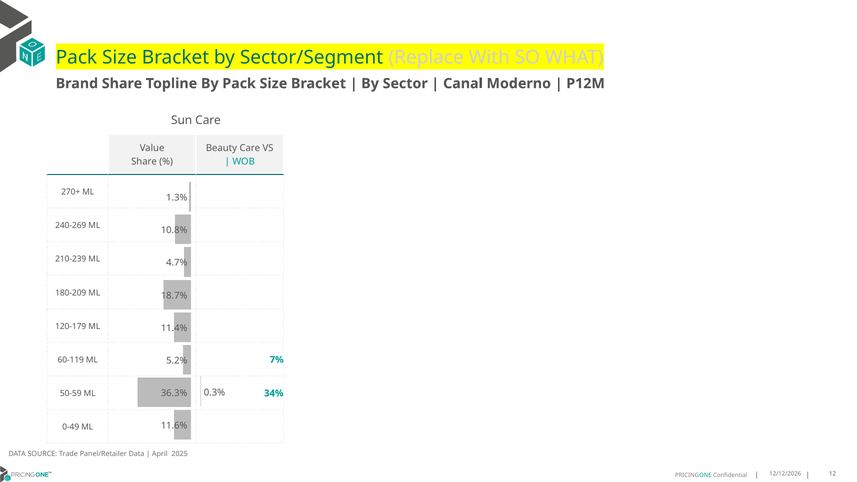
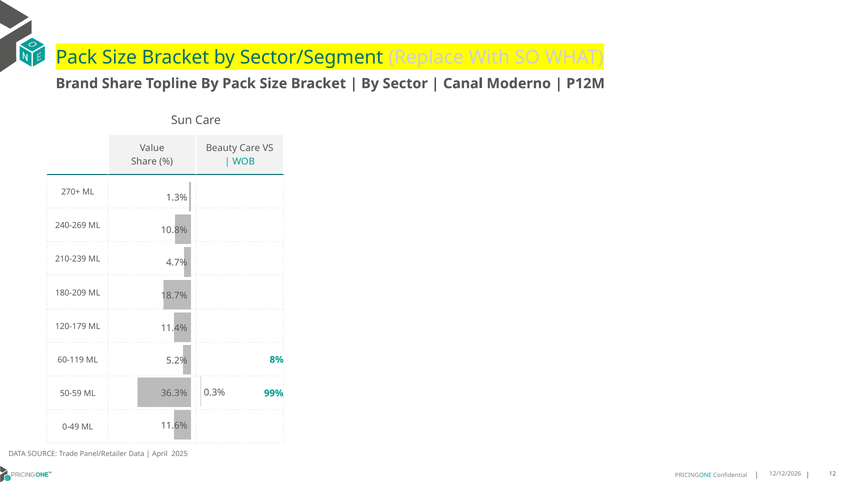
7%: 7% -> 8%
34%: 34% -> 99%
